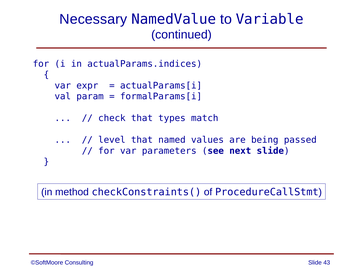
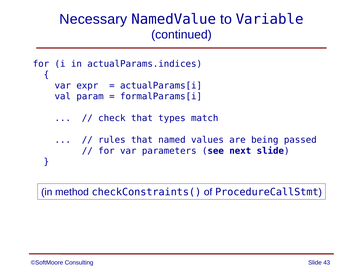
level: level -> rules
